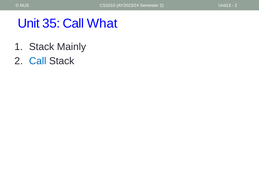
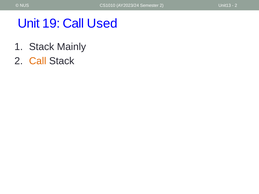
35: 35 -> 19
What: What -> Used
Call at (38, 61) colour: blue -> orange
